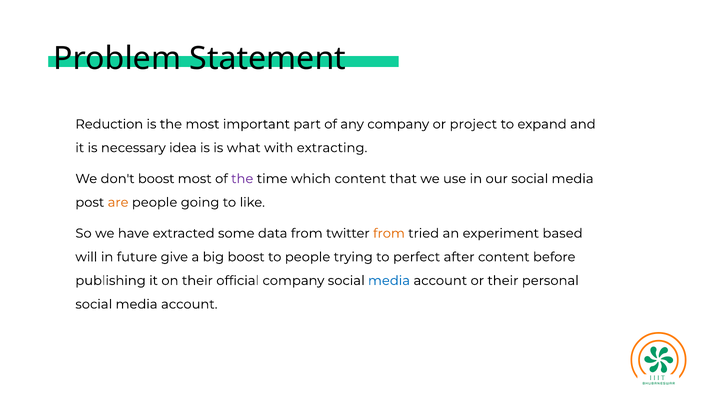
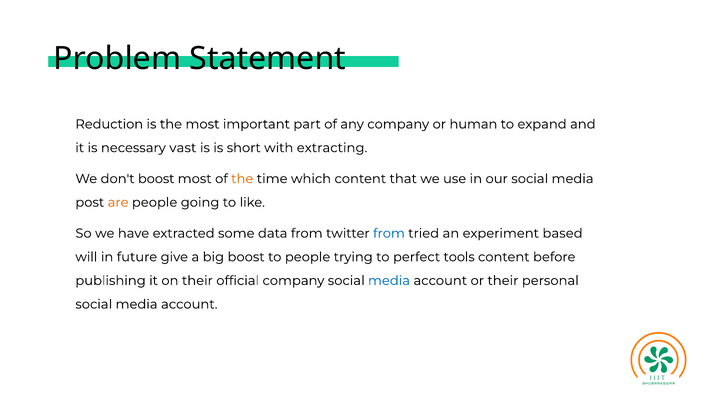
project: project -> human
idea: idea -> vast
what: what -> short
the at (242, 179) colour: purple -> orange
from at (389, 234) colour: orange -> blue
after: after -> tools
